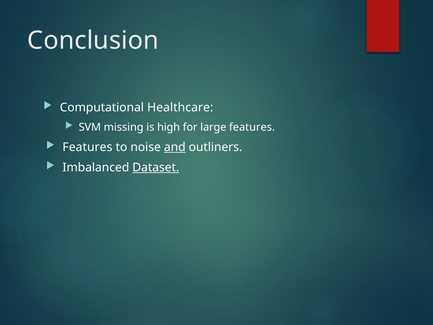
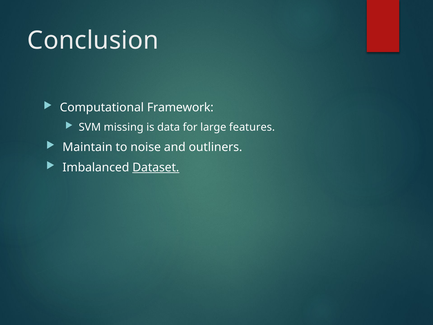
Healthcare: Healthcare -> Framework
high: high -> data
Features at (87, 147): Features -> Maintain
and underline: present -> none
